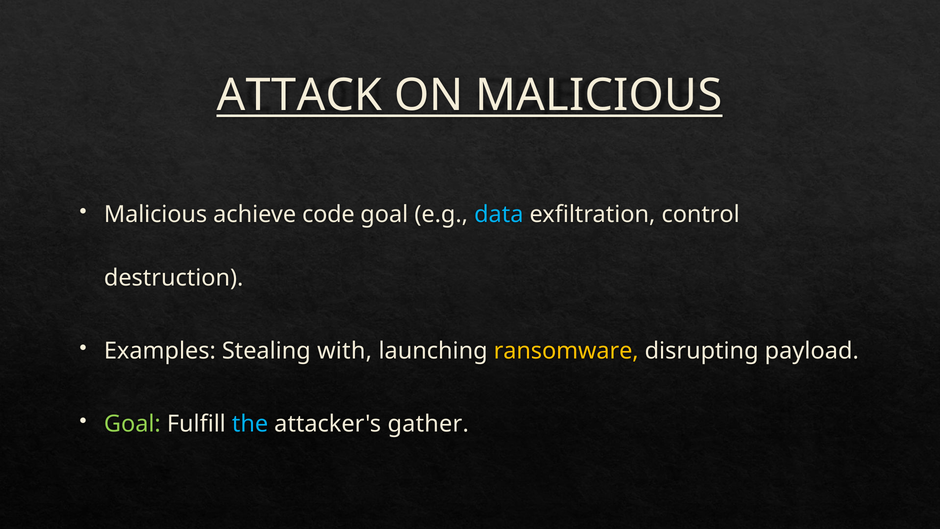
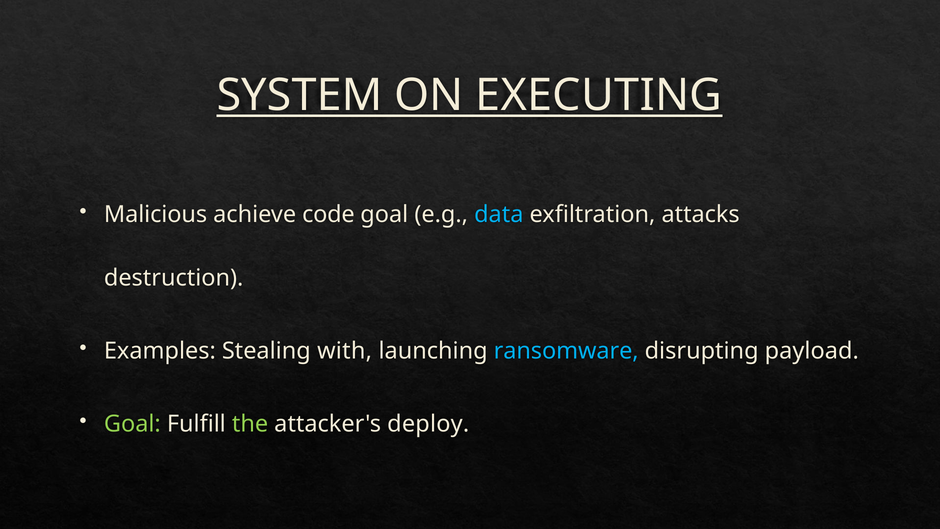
ATTACK: ATTACK -> SYSTEM
ON MALICIOUS: MALICIOUS -> EXECUTING
control: control -> attacks
ransomware colour: yellow -> light blue
the colour: light blue -> light green
gather: gather -> deploy
